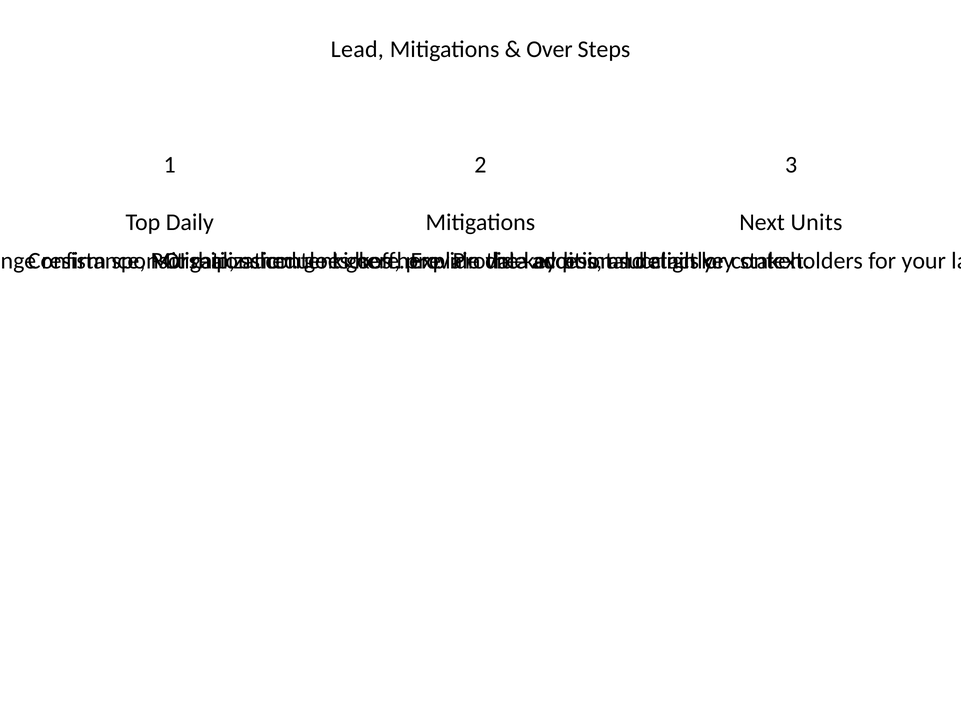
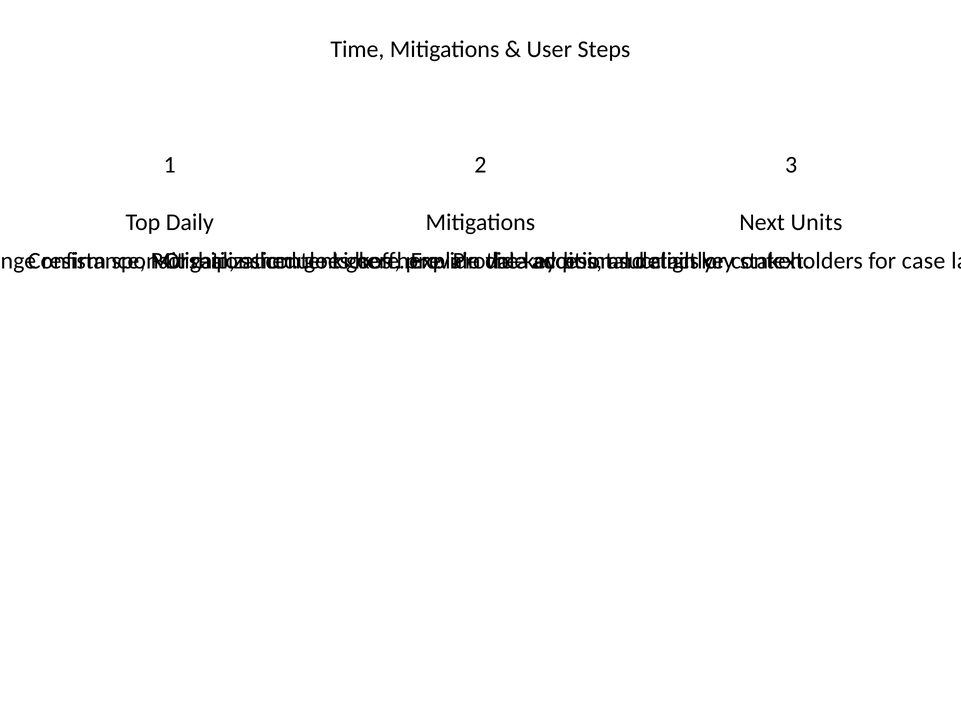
Lead: Lead -> Time
Over: Over -> User
your: your -> case
